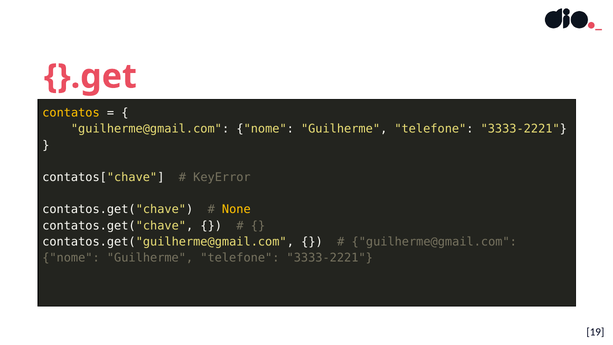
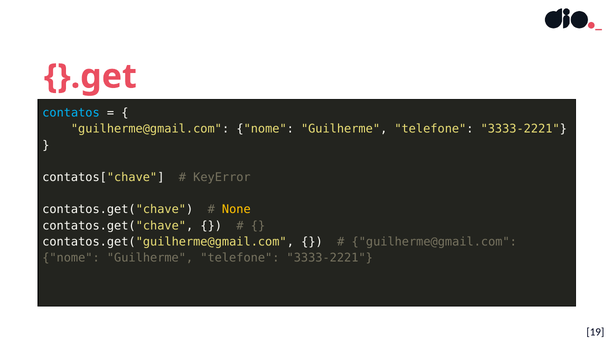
contatos colour: yellow -> light blue
